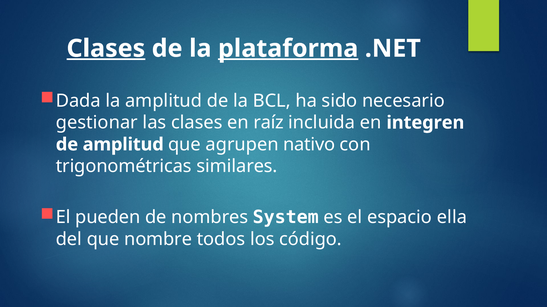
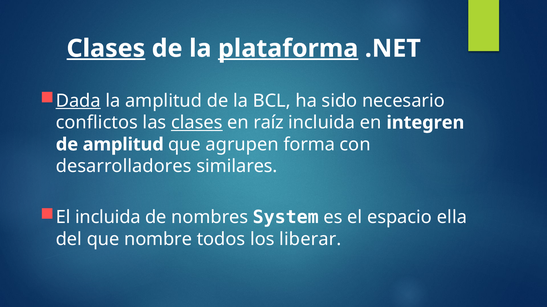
Dada underline: none -> present
gestionar: gestionar -> conflictos
clases at (197, 123) underline: none -> present
nativo: nativo -> forma
trigonométricas: trigonométricas -> desarrolladores
El pueden: pueden -> incluida
código: código -> liberar
